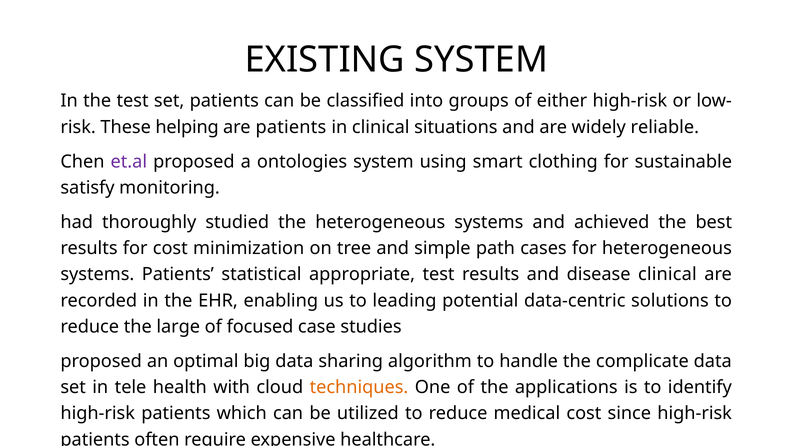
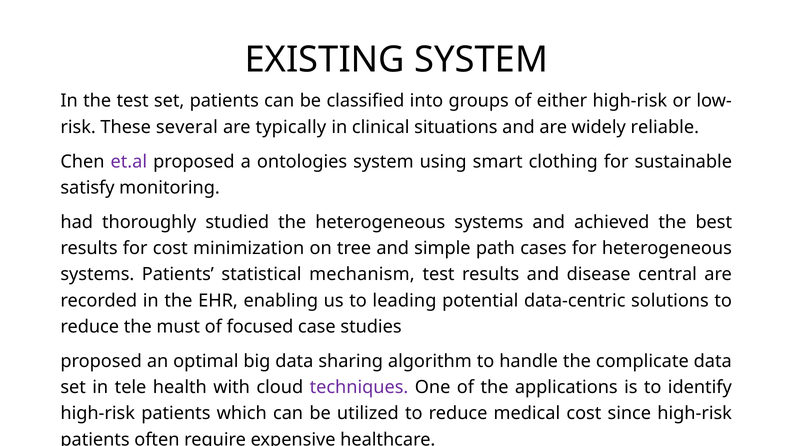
helping: helping -> several
are patients: patients -> typically
appropriate: appropriate -> mechanism
disease clinical: clinical -> central
large: large -> must
techniques colour: orange -> purple
